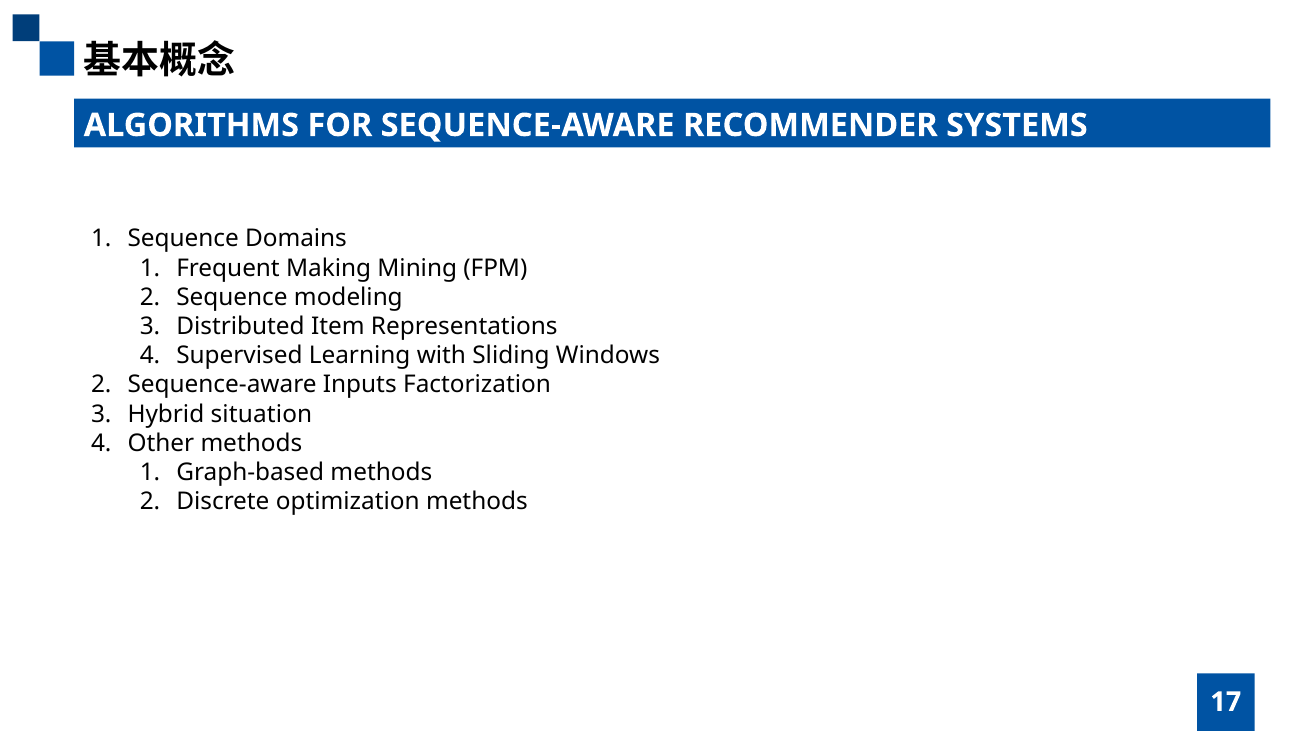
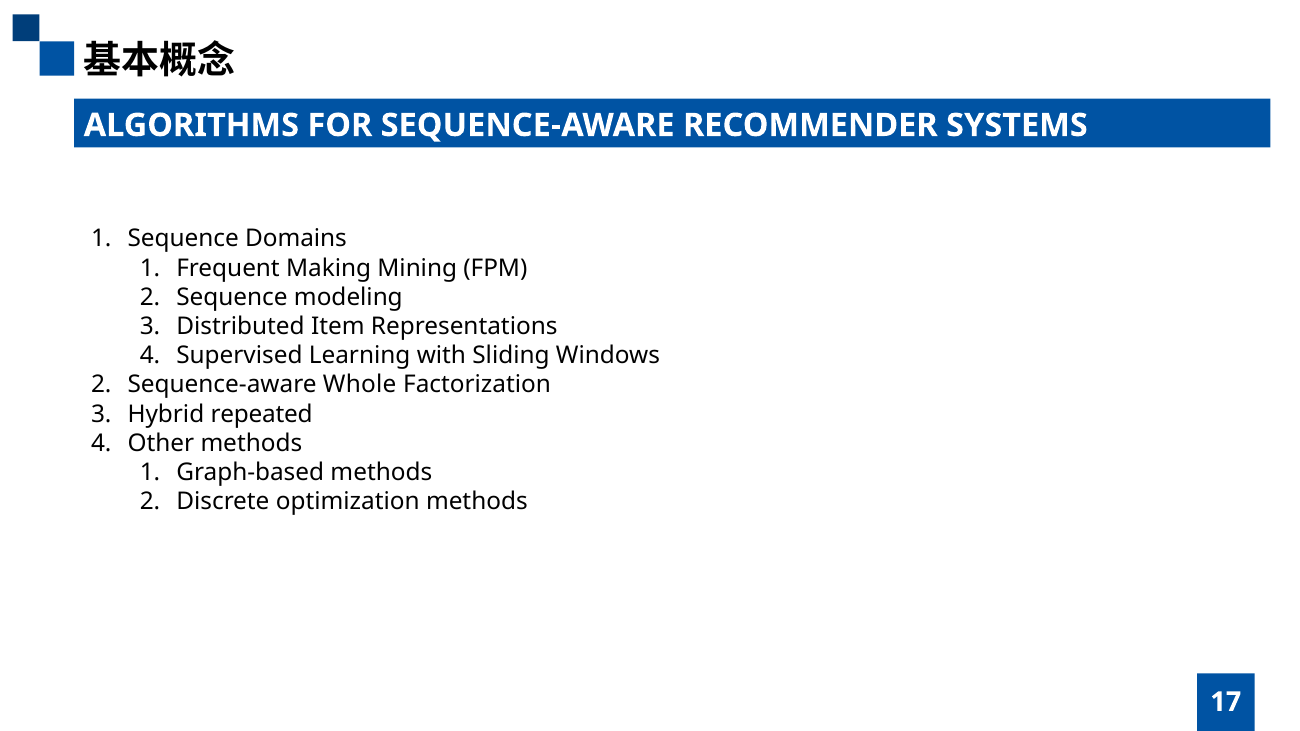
Inputs: Inputs -> Whole
situation: situation -> repeated
